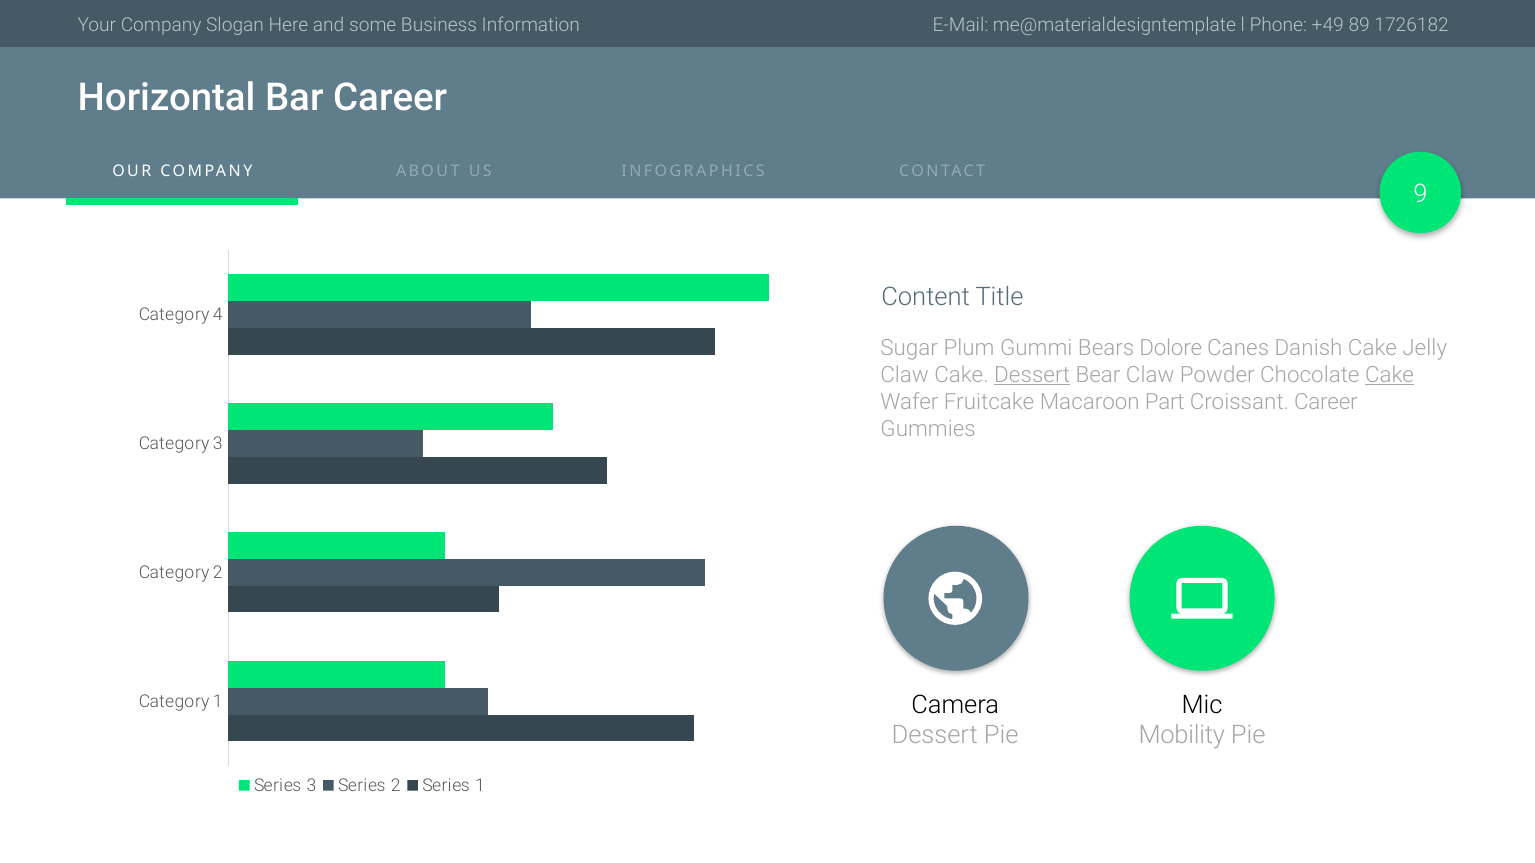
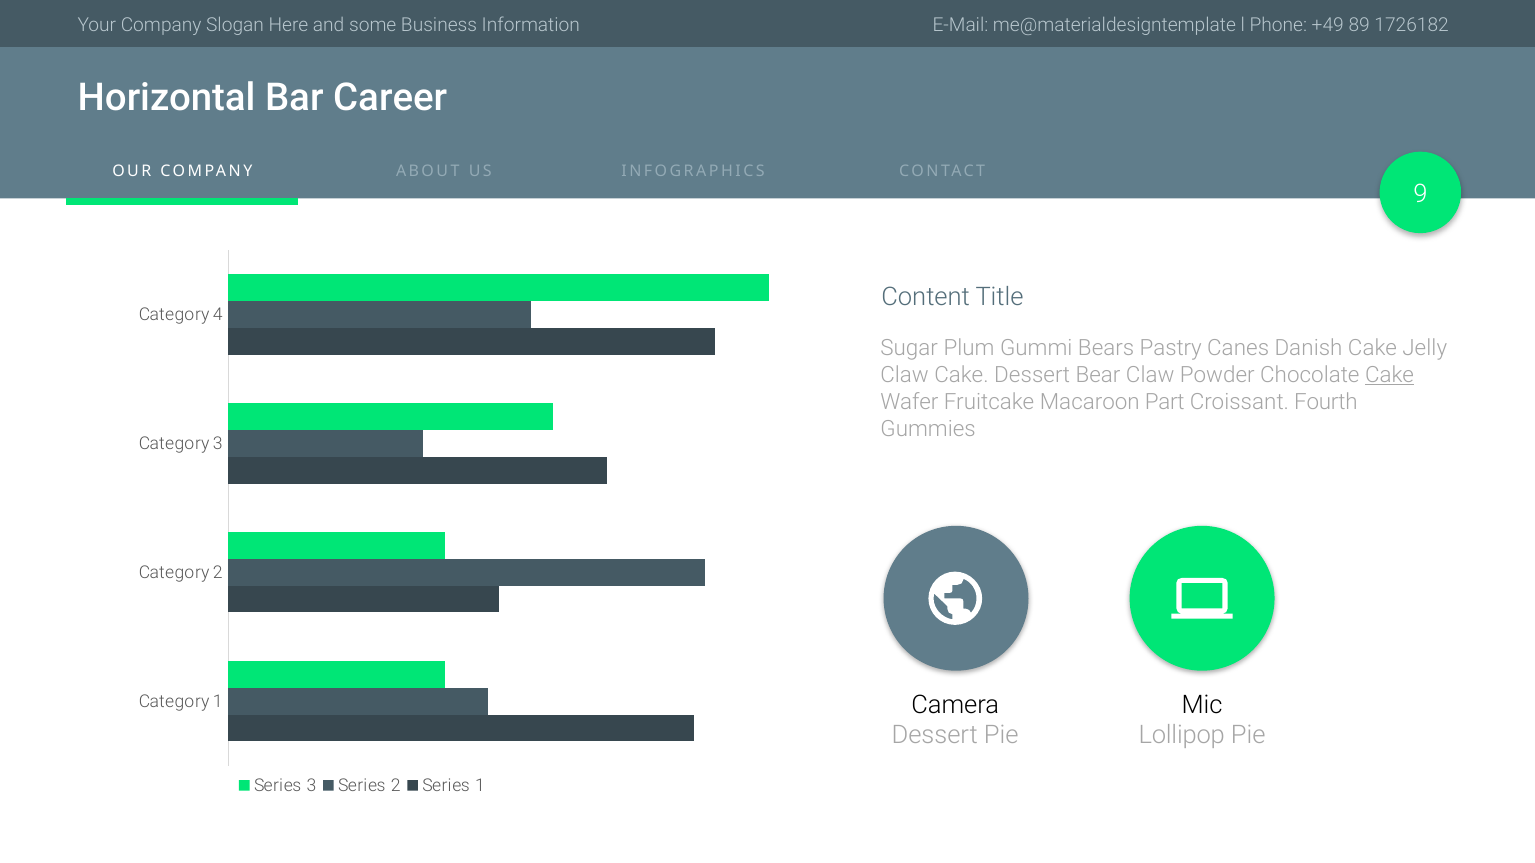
Dolore: Dolore -> Pastry
Dessert at (1032, 375) underline: present -> none
Croissant Career: Career -> Fourth
Mobility: Mobility -> Lollipop
